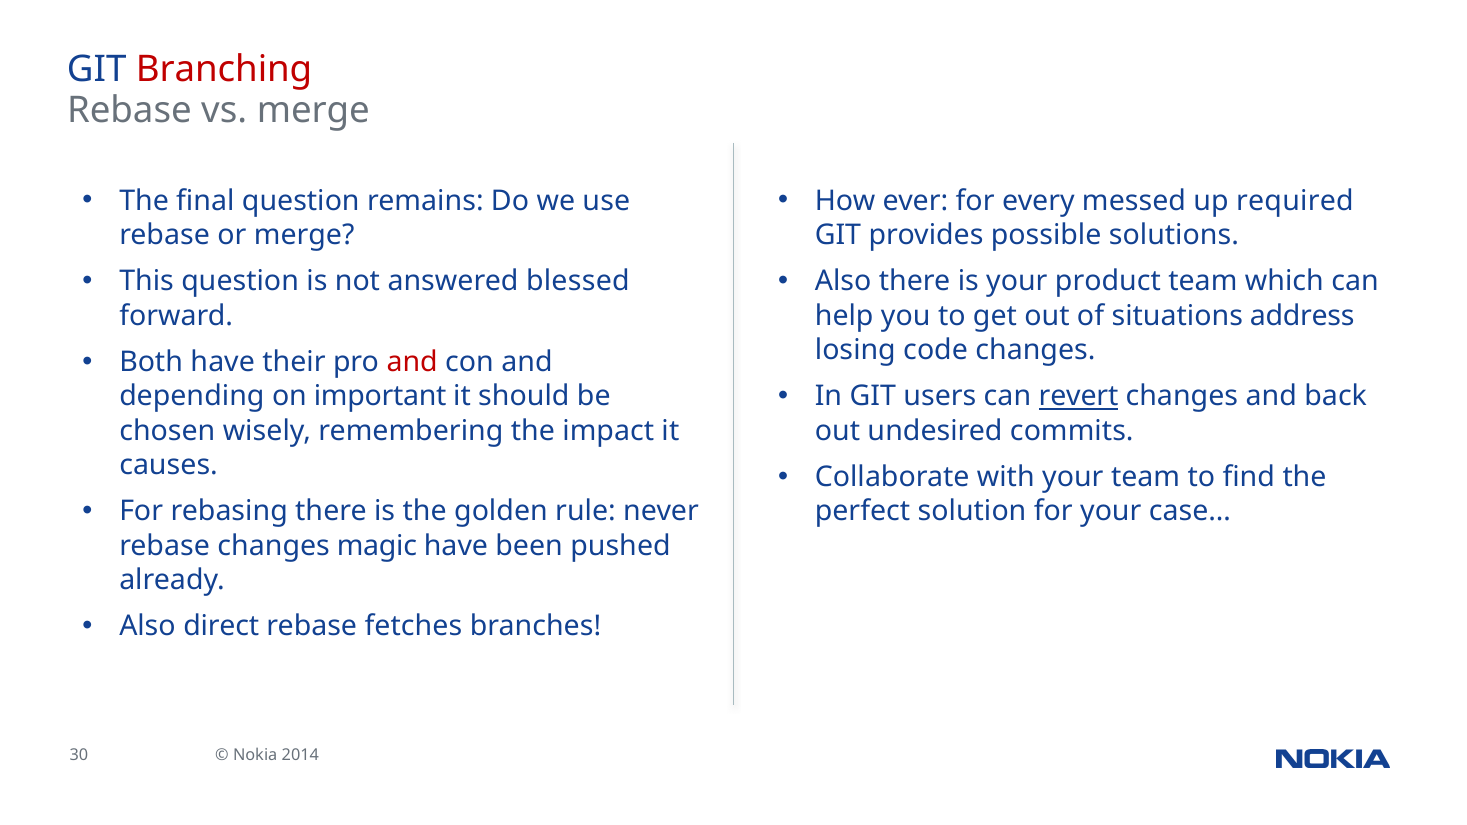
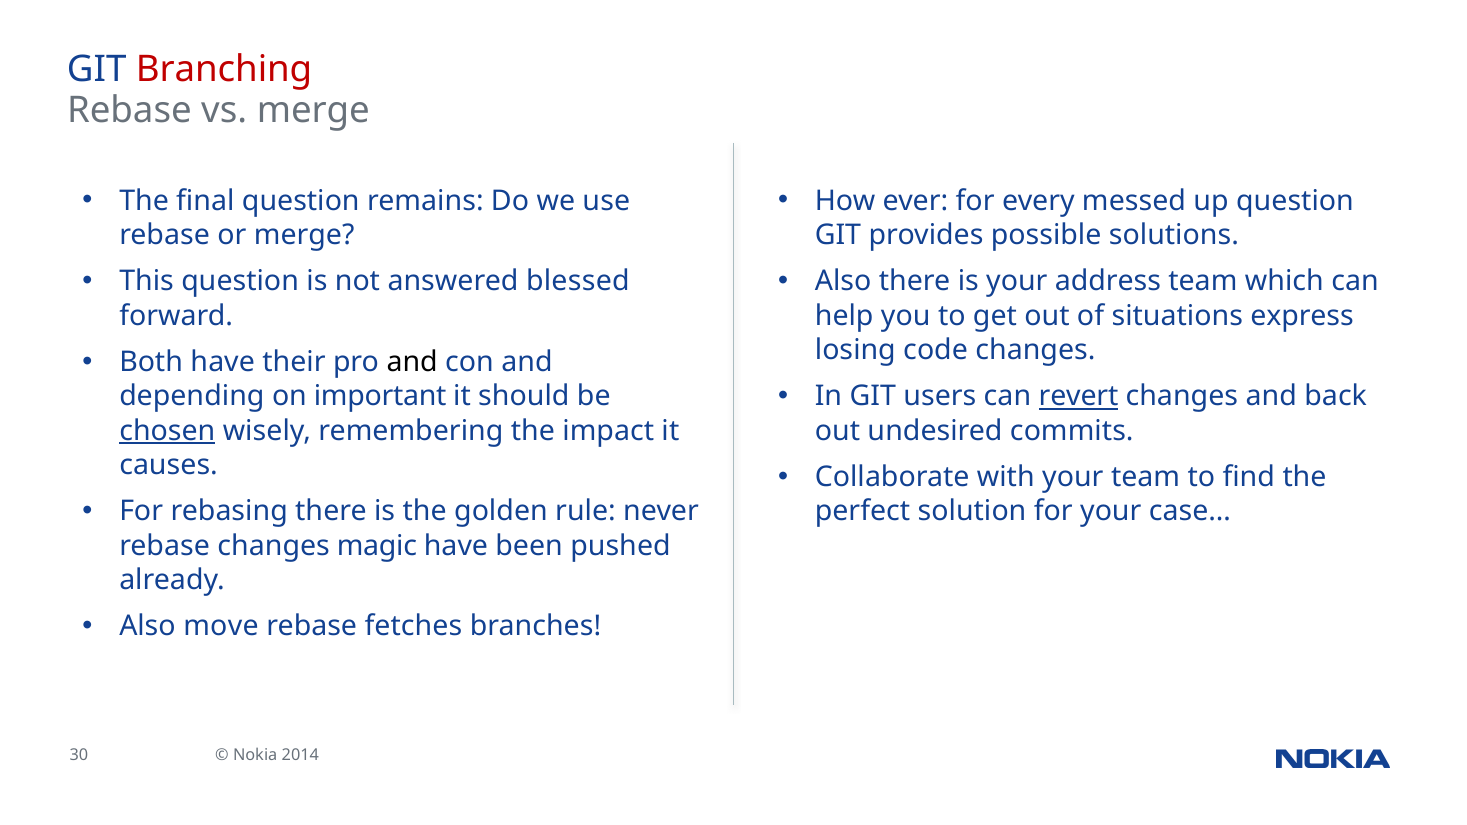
up required: required -> question
product: product -> address
address: address -> express
and at (412, 362) colour: red -> black
chosen underline: none -> present
direct: direct -> move
